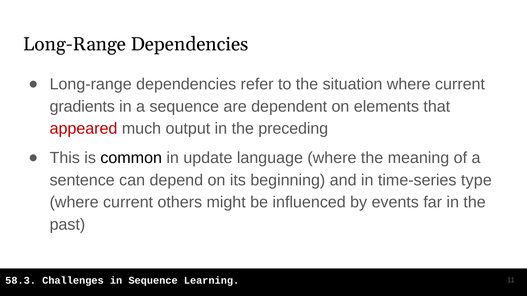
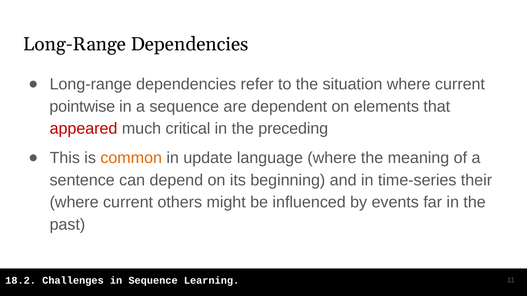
gradients: gradients -> pointwise
output: output -> critical
common colour: black -> orange
type: type -> their
58.3: 58.3 -> 18.2
